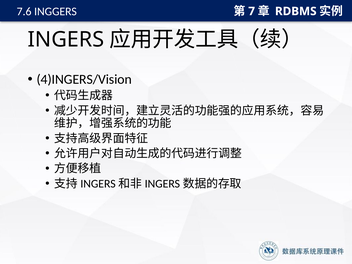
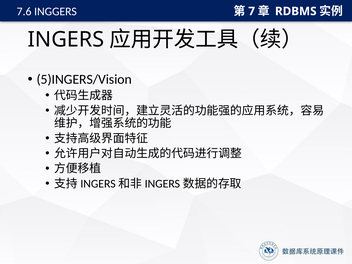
4)INGERS/Vision: 4)INGERS/Vision -> 5)INGERS/Vision
